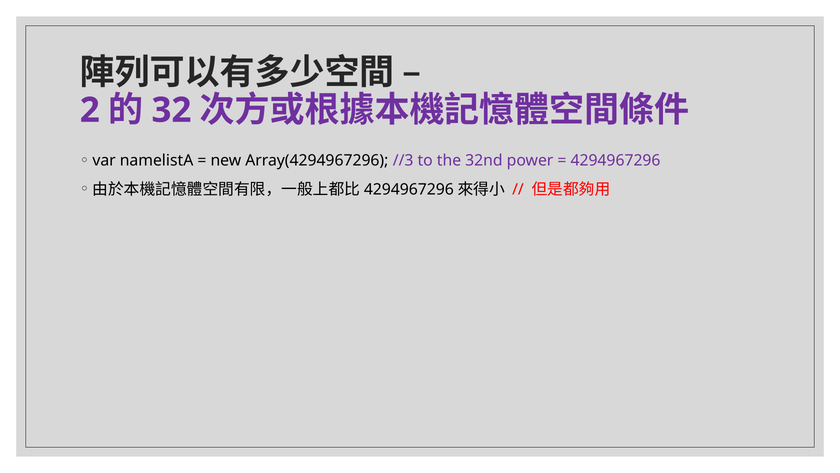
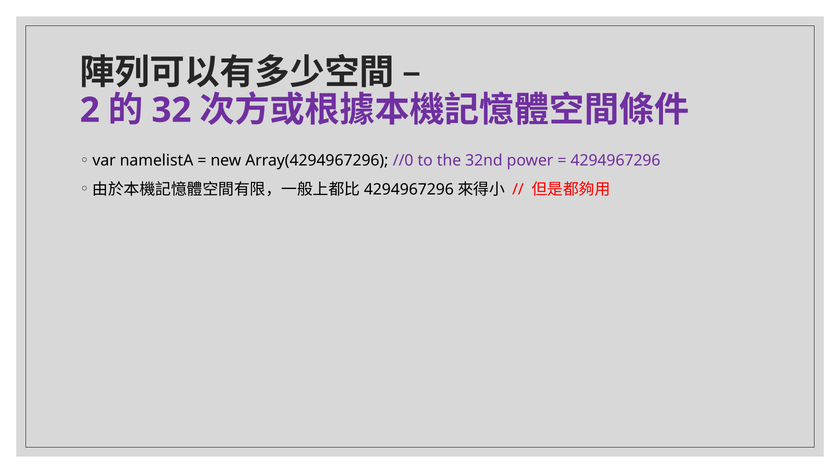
//3: //3 -> //0
